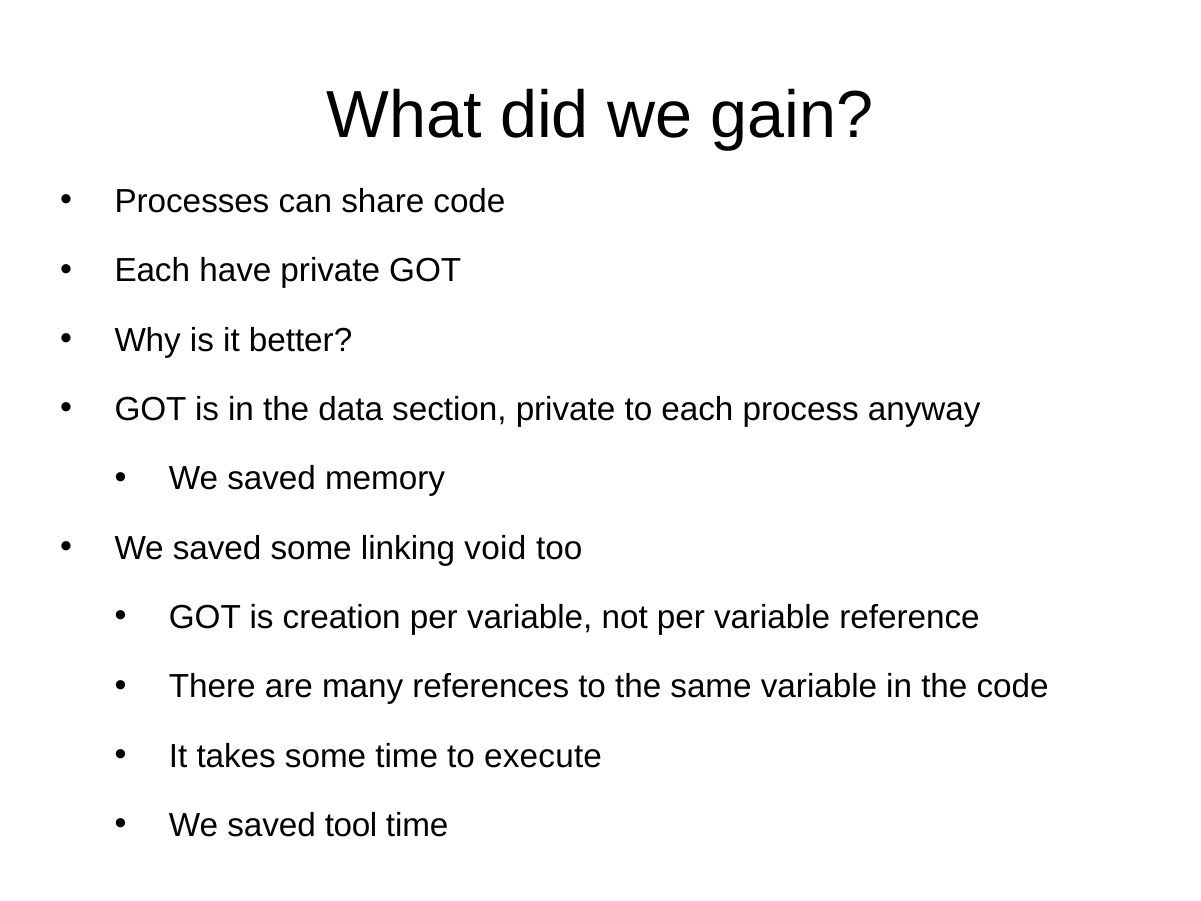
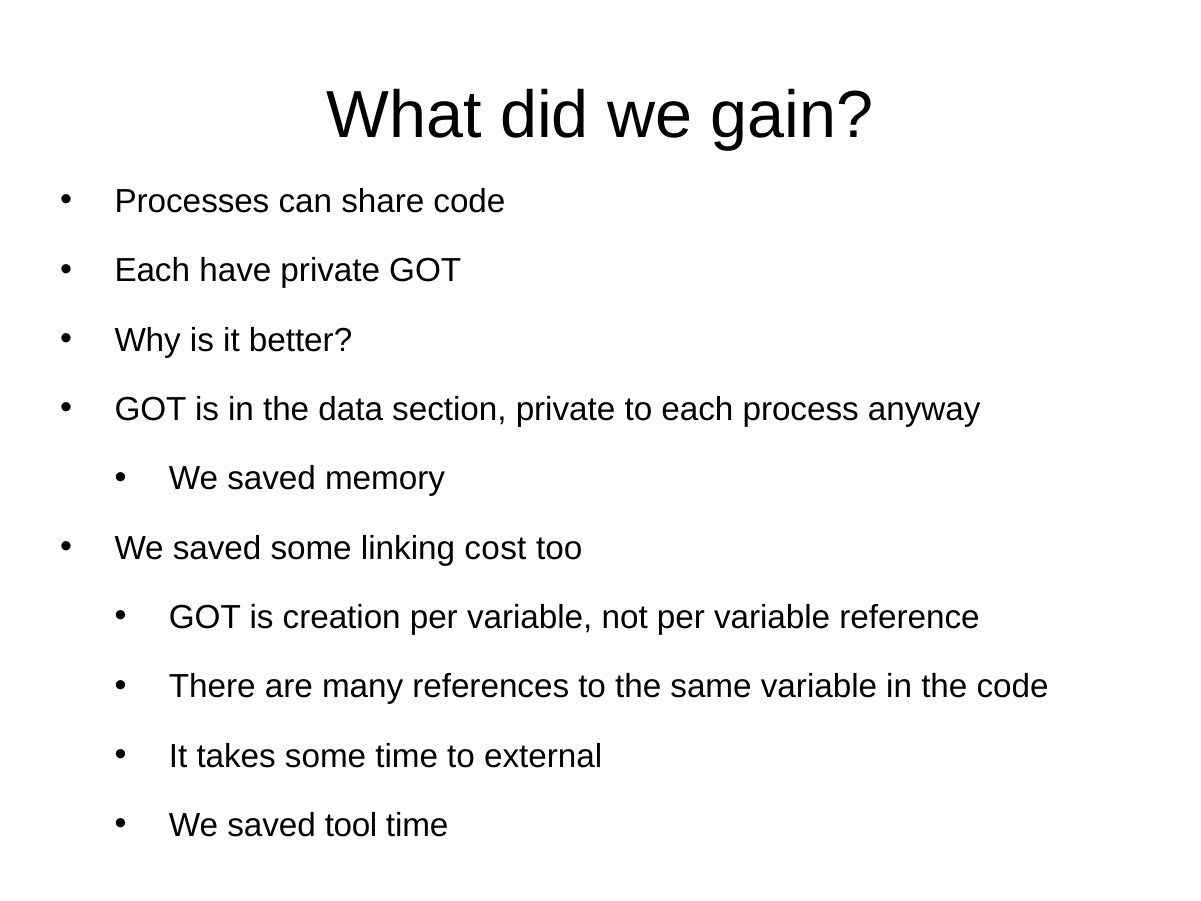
void: void -> cost
execute: execute -> external
